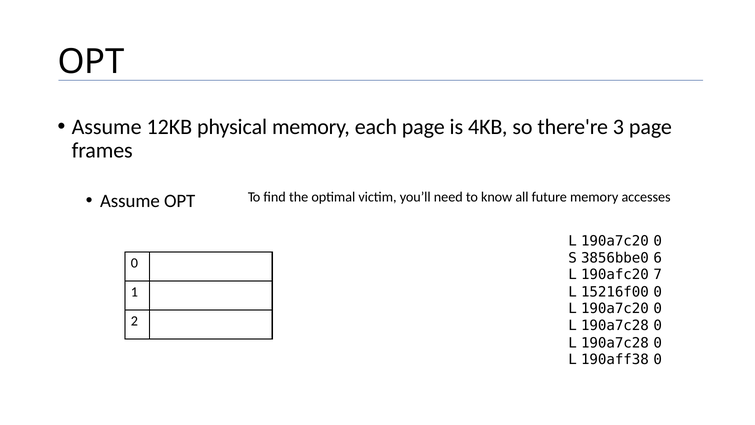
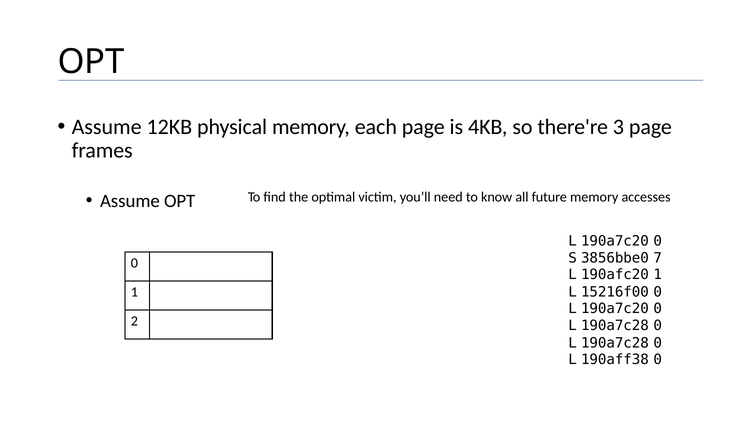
6: 6 -> 7
190afc20 7: 7 -> 1
